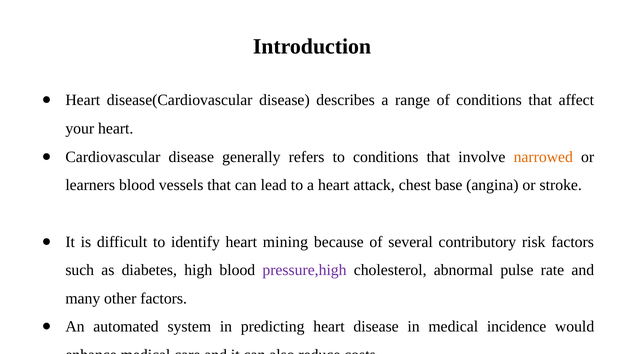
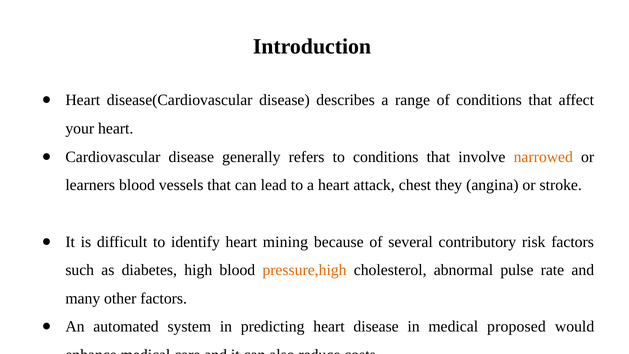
base: base -> they
pressure,high colour: purple -> orange
incidence: incidence -> proposed
